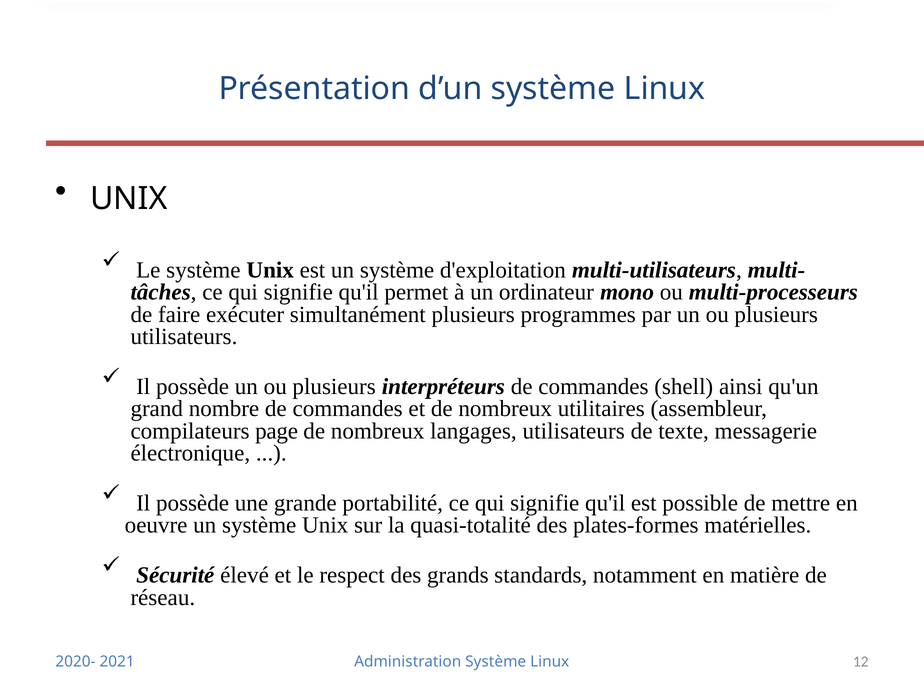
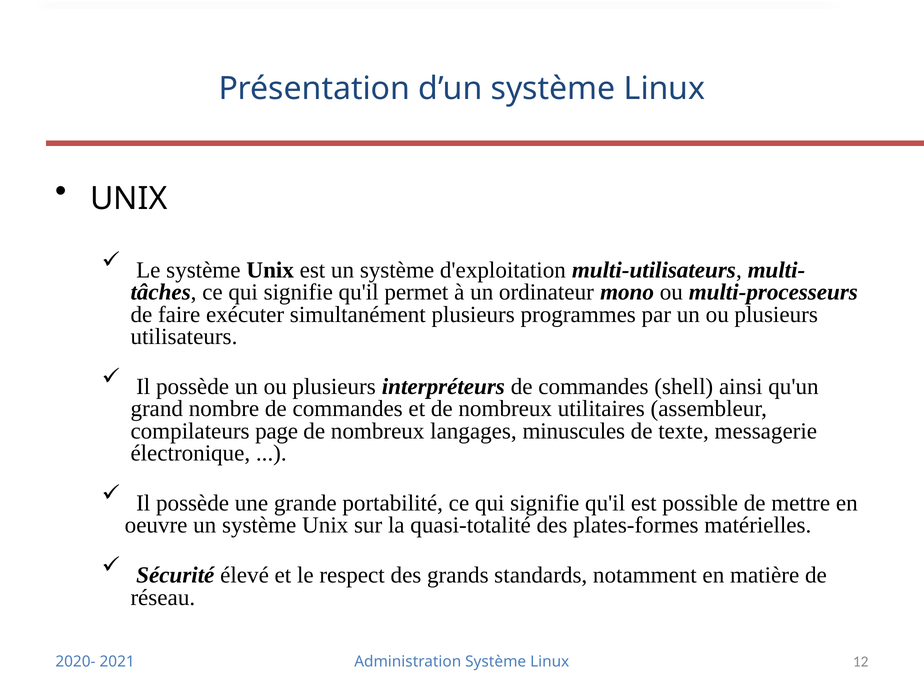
langages utilisateurs: utilisateurs -> minuscules
